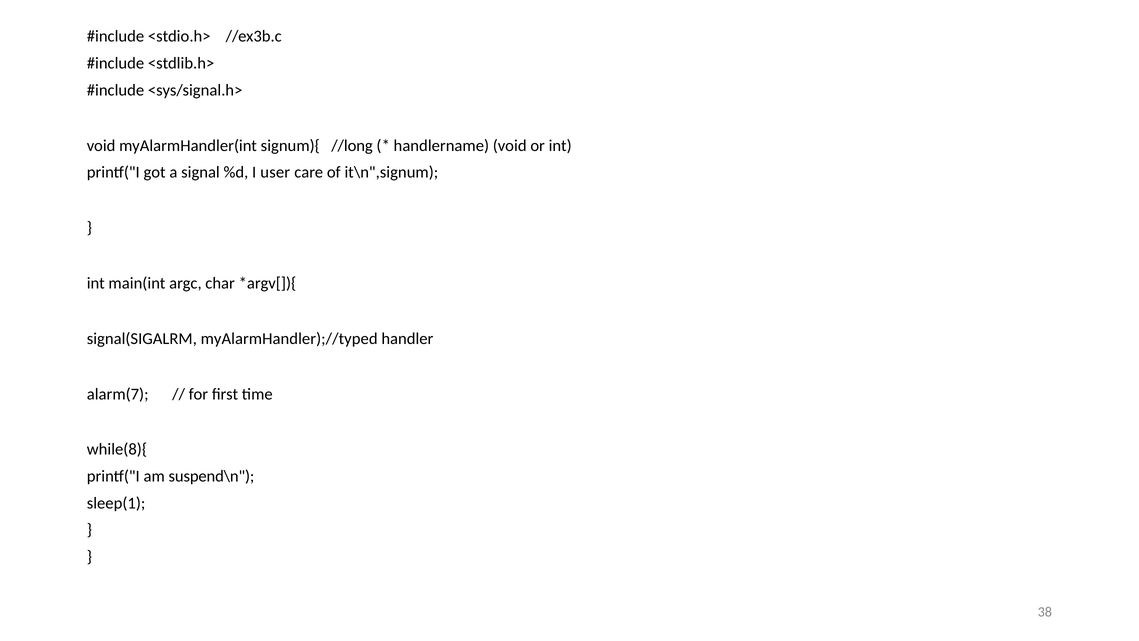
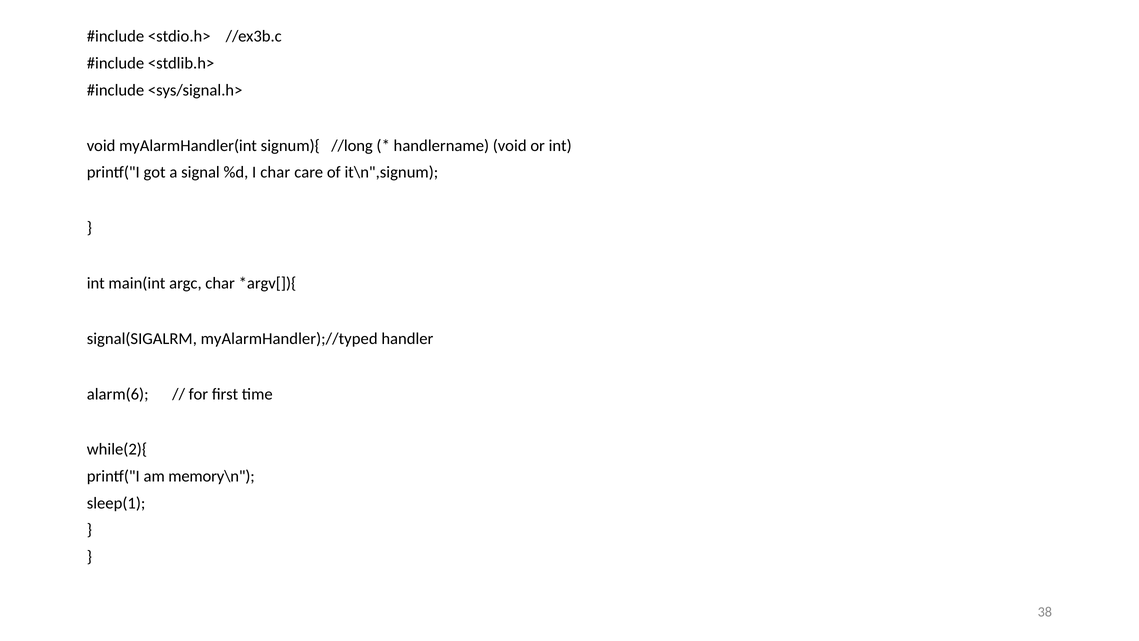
I user: user -> char
alarm(7: alarm(7 -> alarm(6
while(8){: while(8){ -> while(2){
suspend\n: suspend\n -> memory\n
